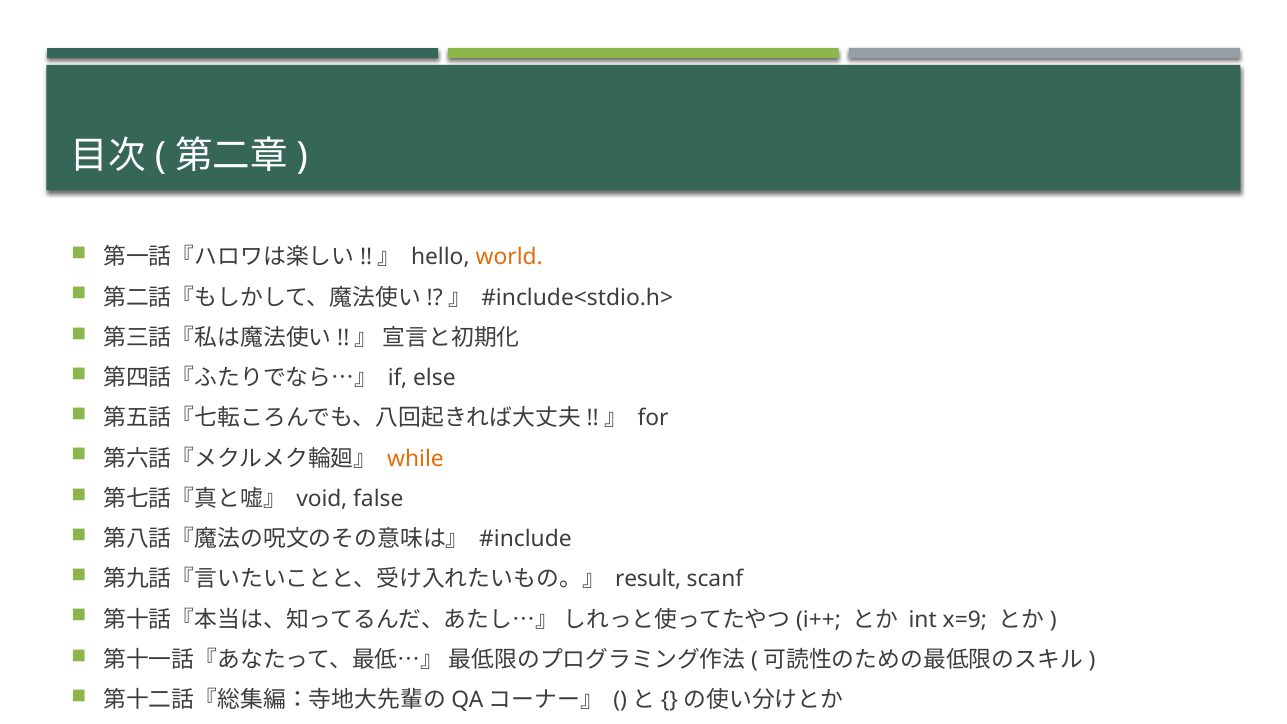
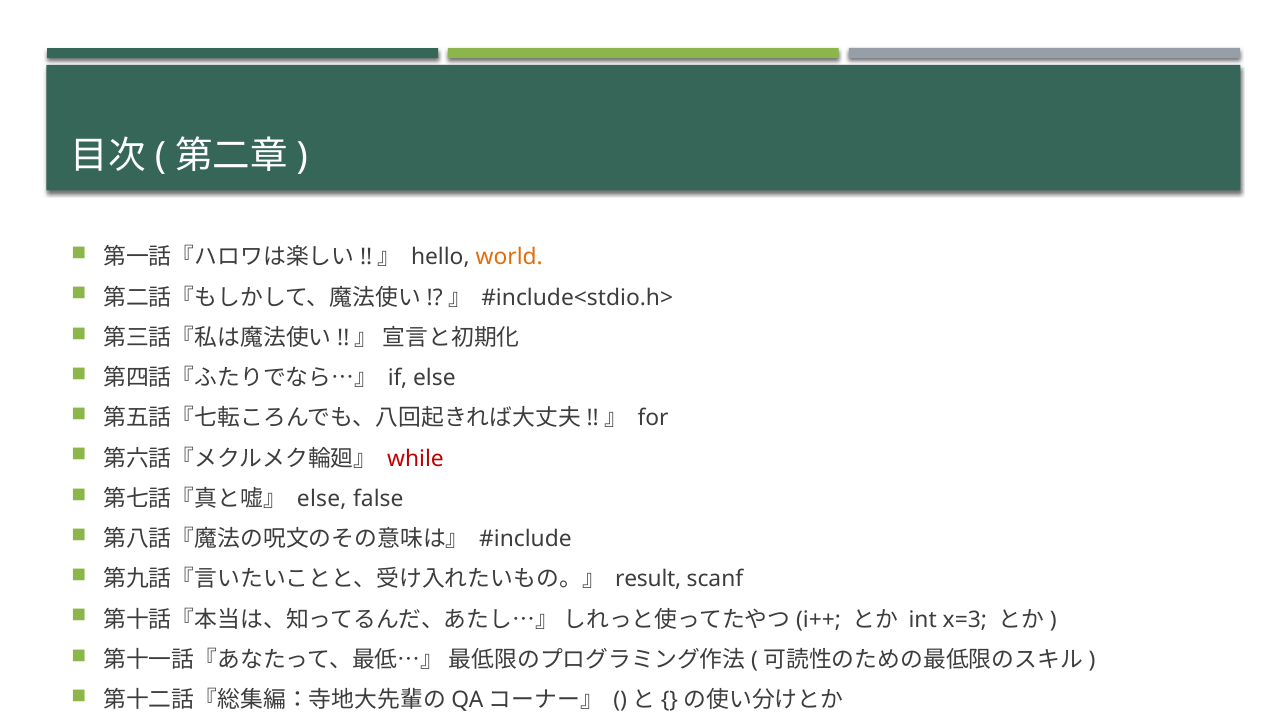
while colour: orange -> red
void at (322, 499): void -> else
x=9: x=9 -> x=3
